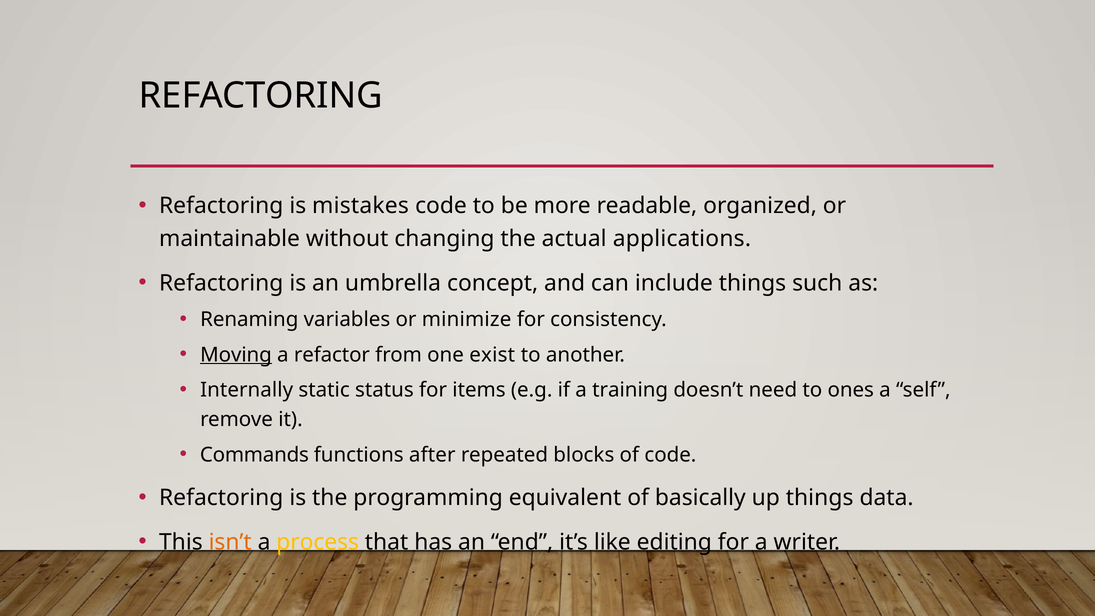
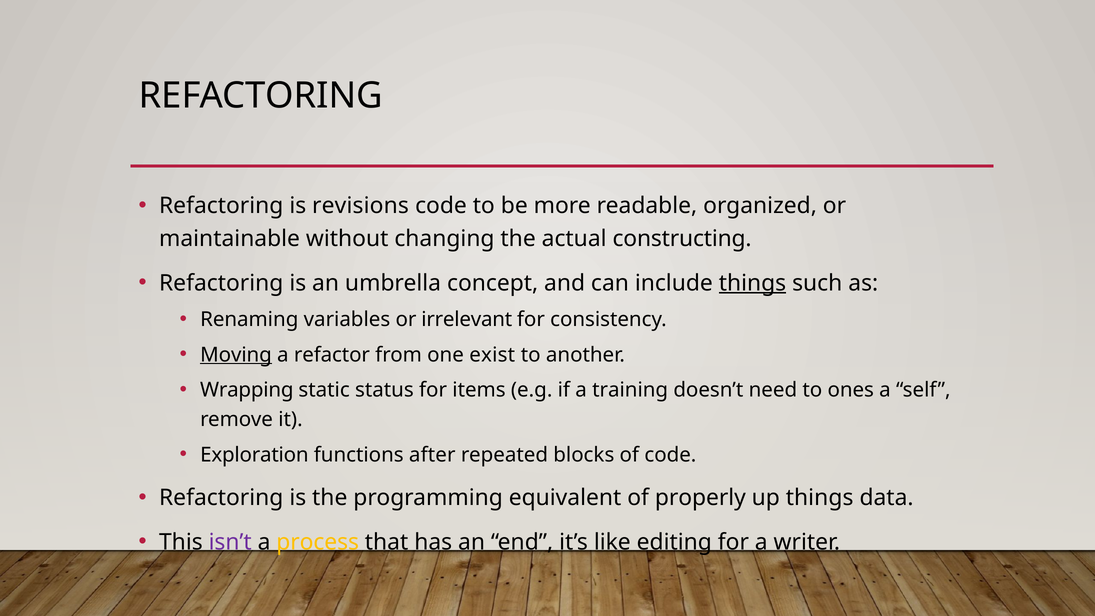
mistakes: mistakes -> revisions
applications: applications -> constructing
things at (752, 283) underline: none -> present
minimize: minimize -> irrelevant
Internally: Internally -> Wrapping
Commands: Commands -> Exploration
basically: basically -> properly
isn’t colour: orange -> purple
